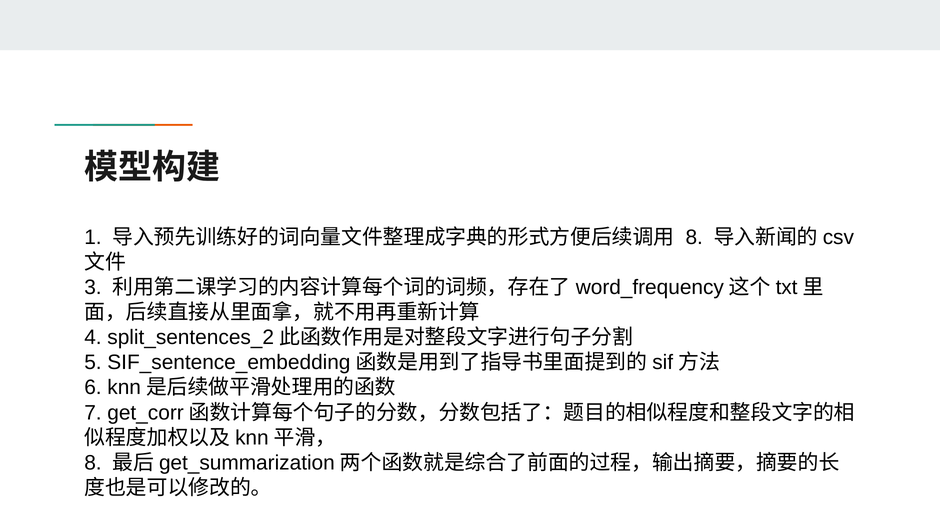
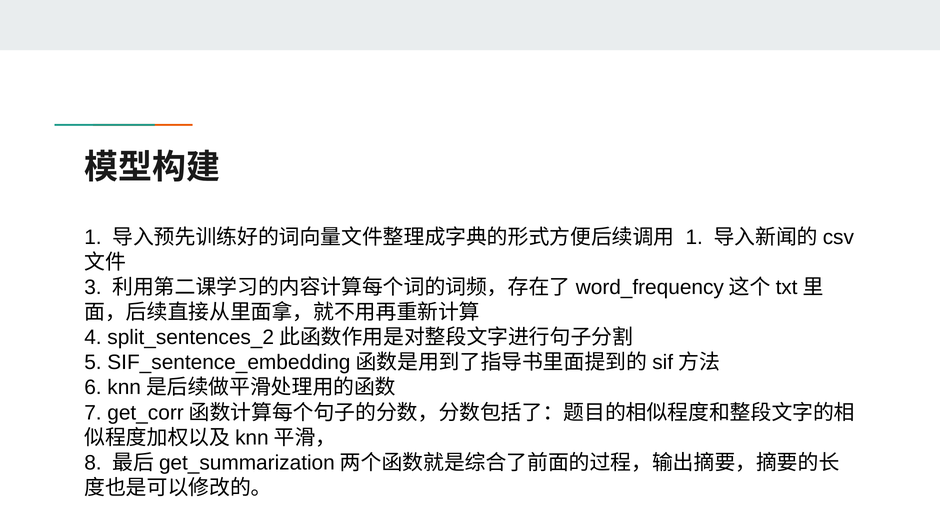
8 at (694, 237): 8 -> 1
